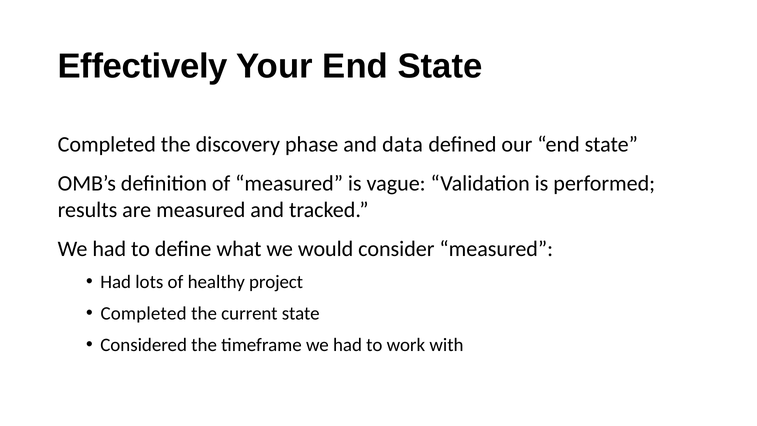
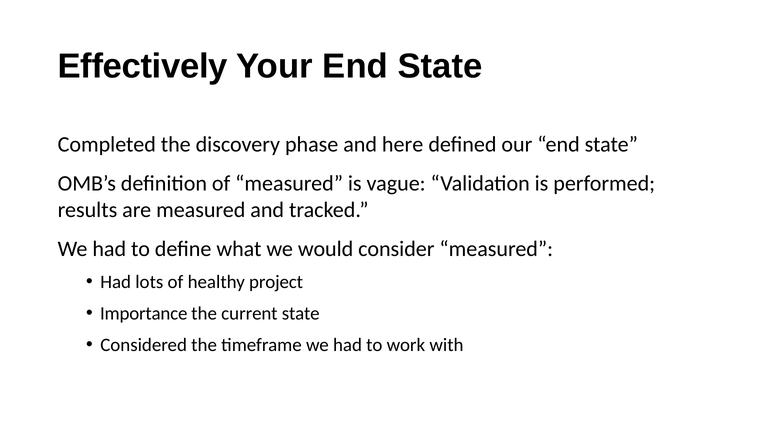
data: data -> here
Completed at (144, 313): Completed -> Importance
